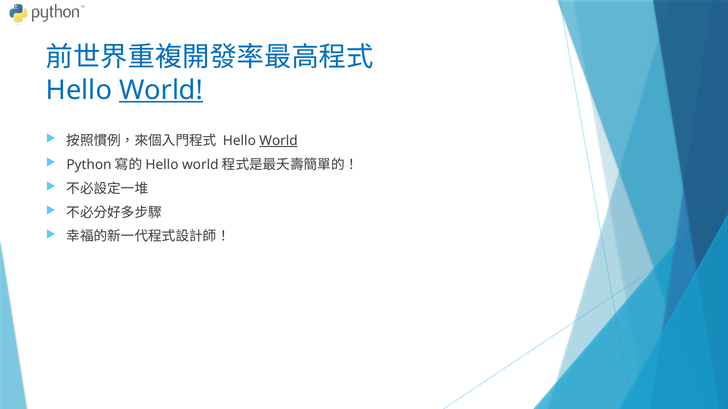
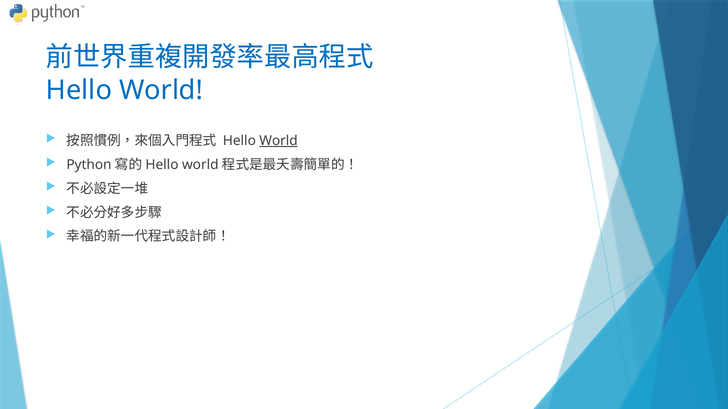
World at (161, 90) underline: present -> none
